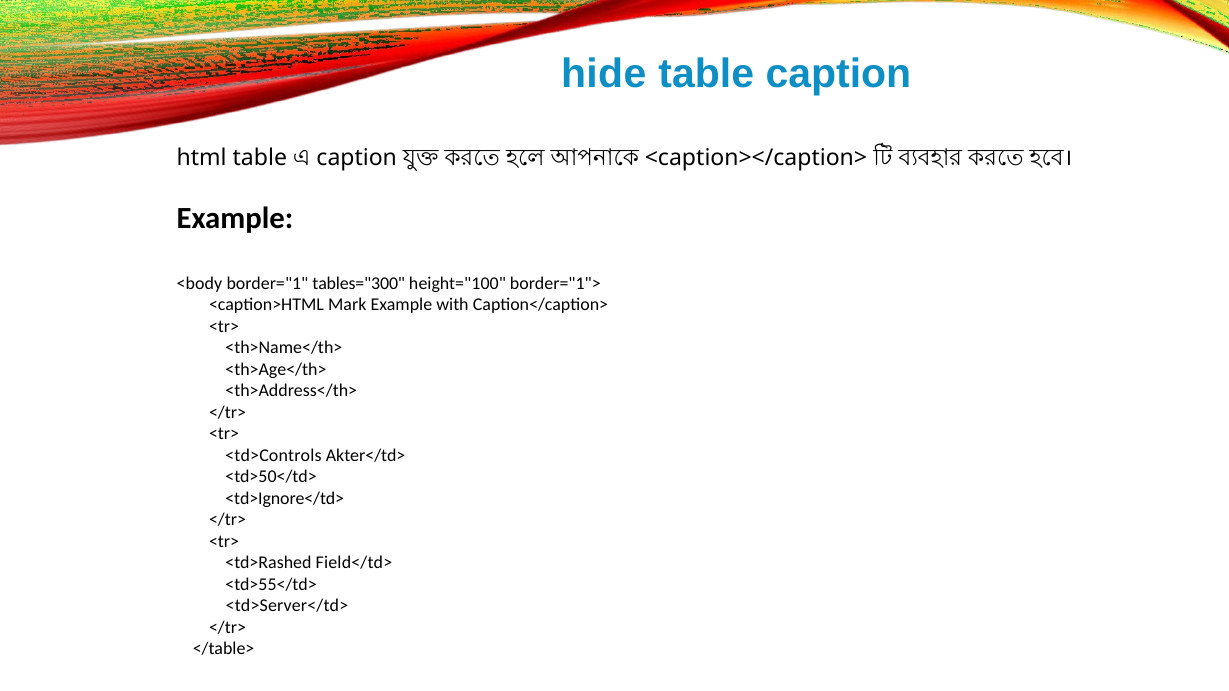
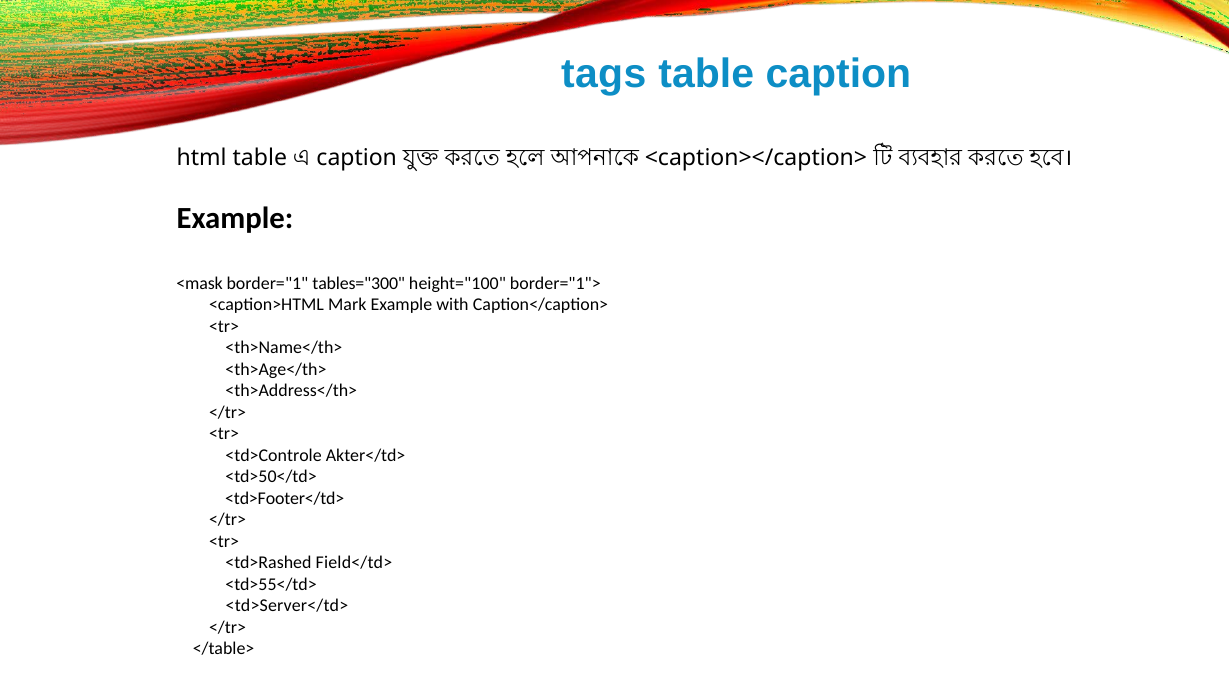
hide: hide -> tags
<body: <body -> <mask
<td>Controls: <td>Controls -> <td>Controle
<td>Ignore</td>: <td>Ignore</td> -> <td>Footer</td>
